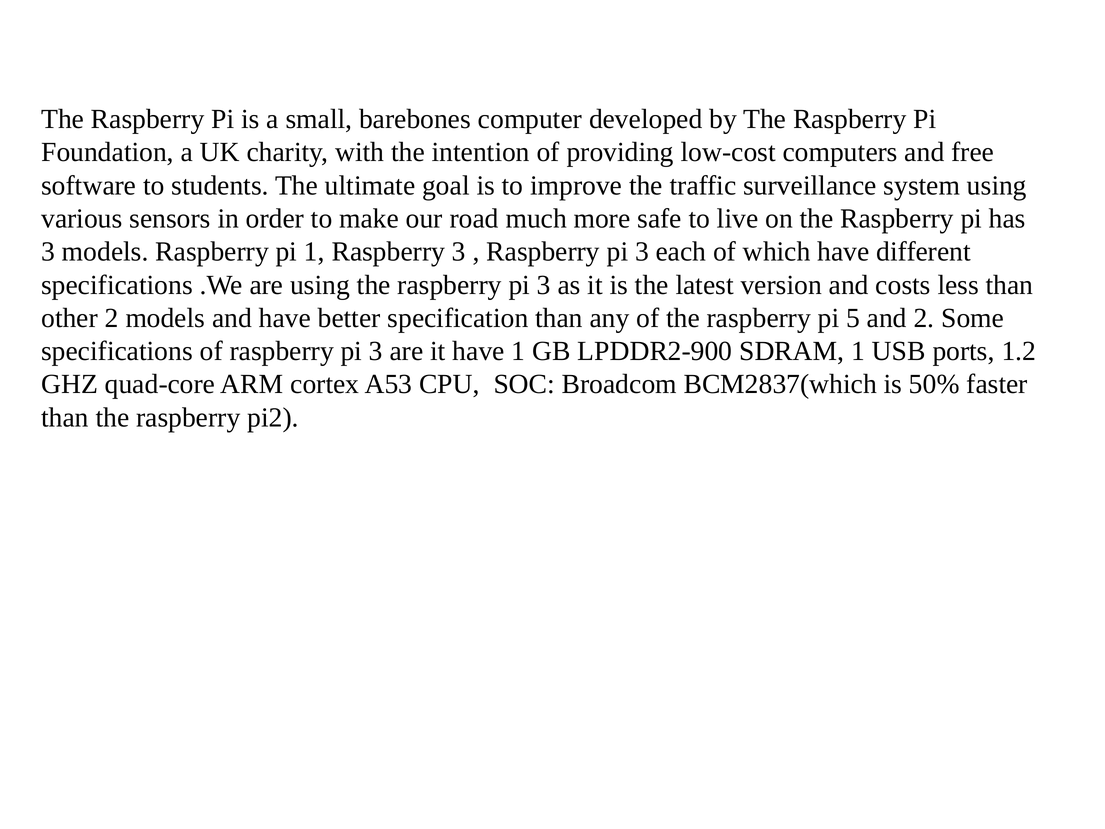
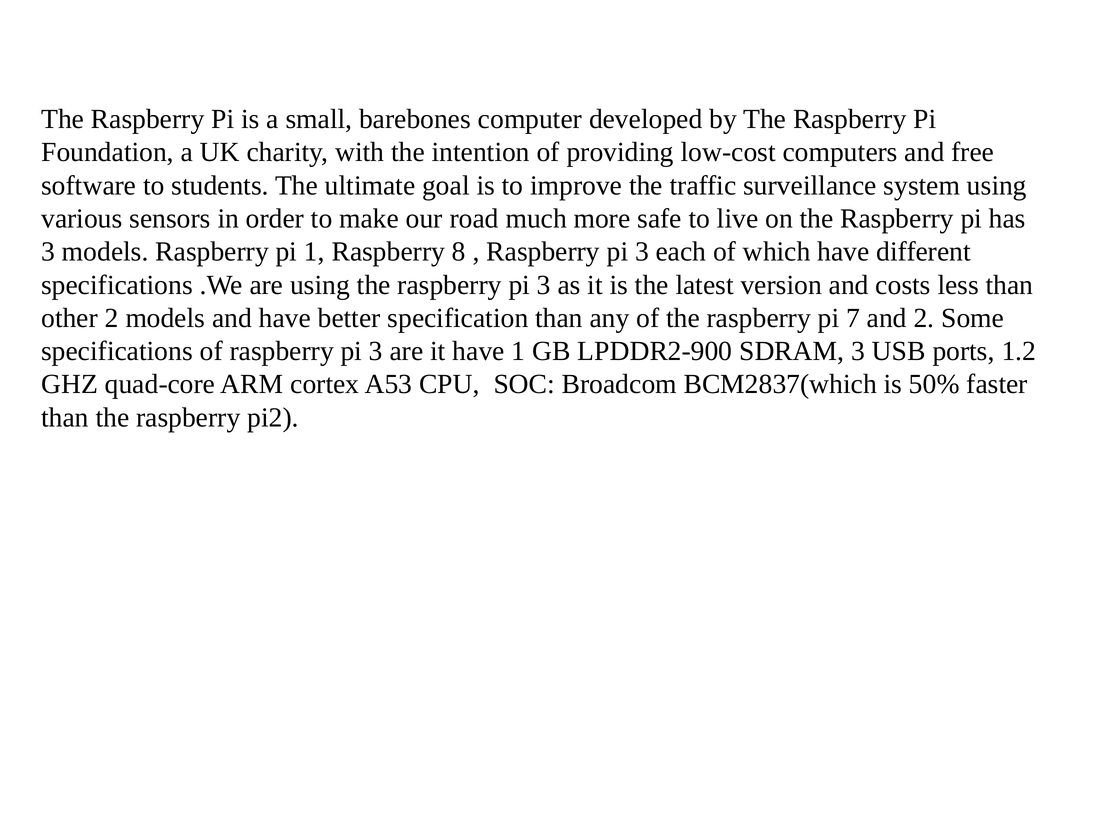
Raspberry 3: 3 -> 8
5: 5 -> 7
SDRAM 1: 1 -> 3
